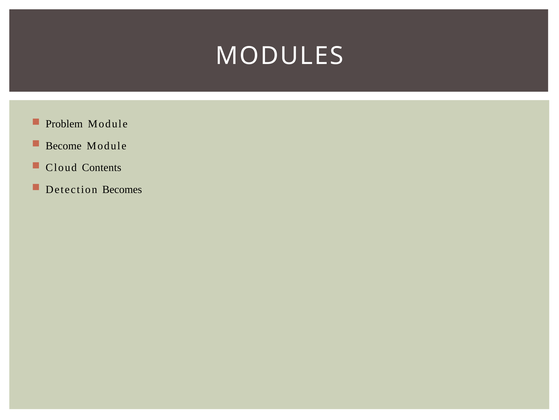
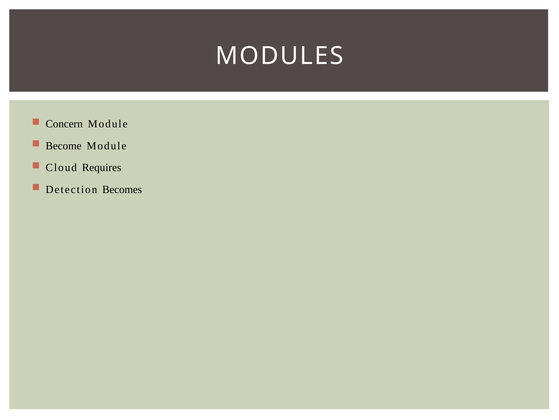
Problem: Problem -> Concern
Contents: Contents -> Requires
